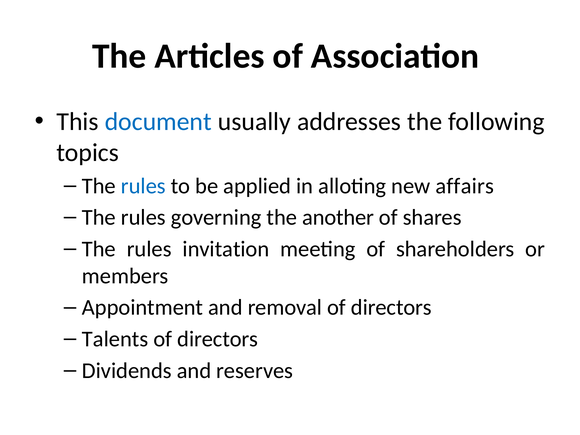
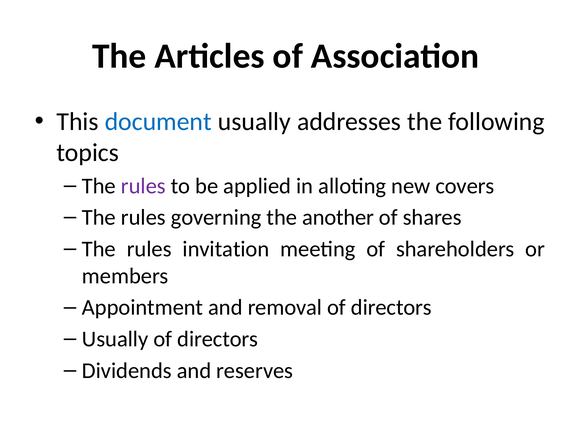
rules at (143, 186) colour: blue -> purple
affairs: affairs -> covers
Talents at (115, 339): Talents -> Usually
